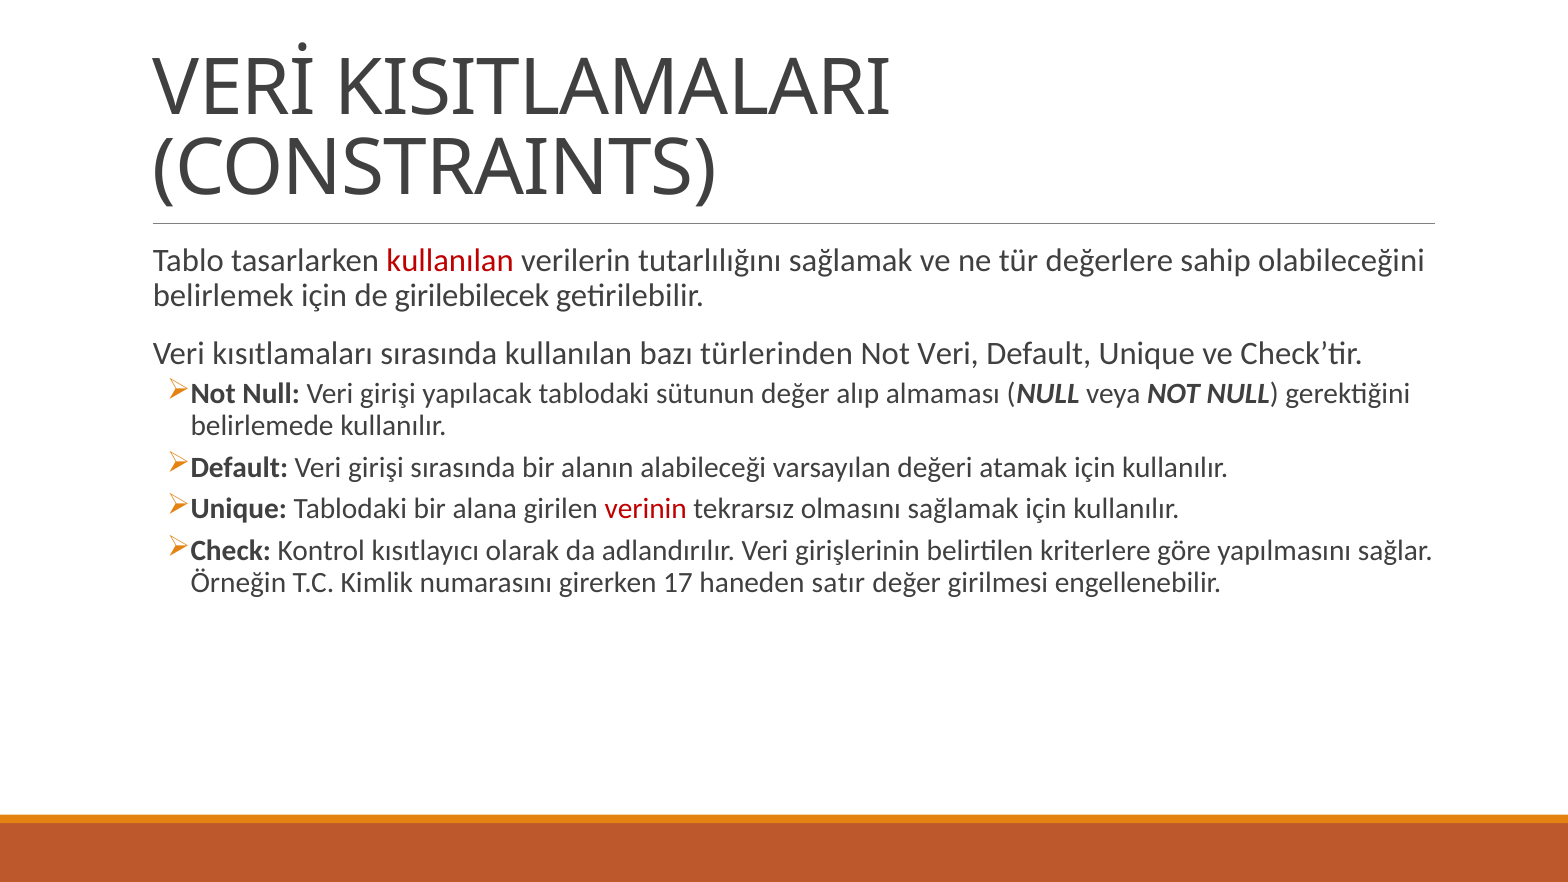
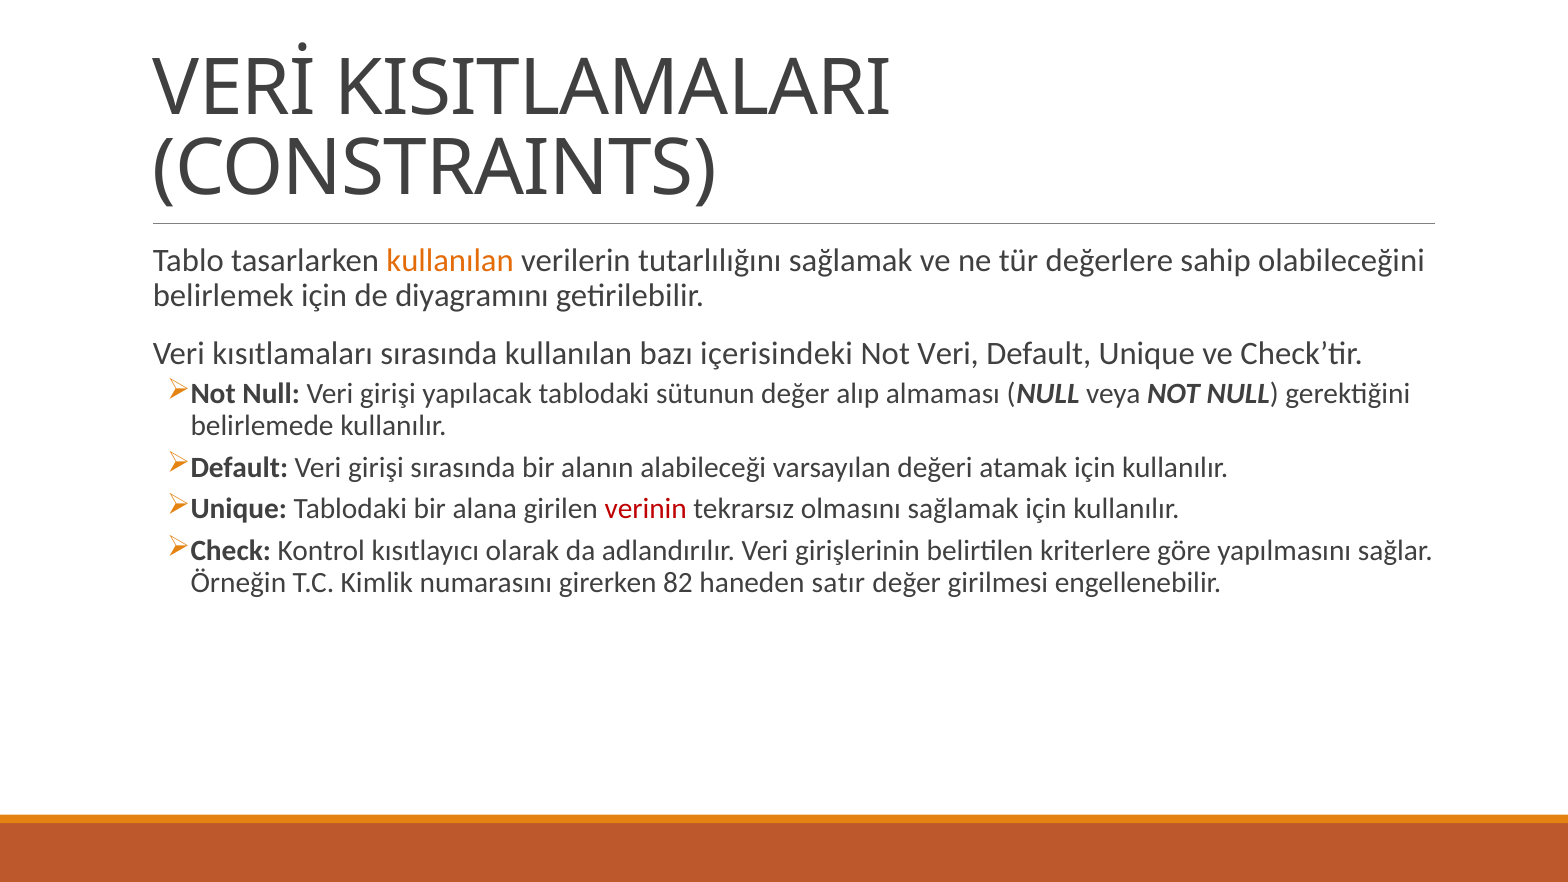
kullanılan at (450, 261) colour: red -> orange
girilebilecek: girilebilecek -> diyagramını
türlerinden: türlerinden -> içerisindeki
17: 17 -> 82
